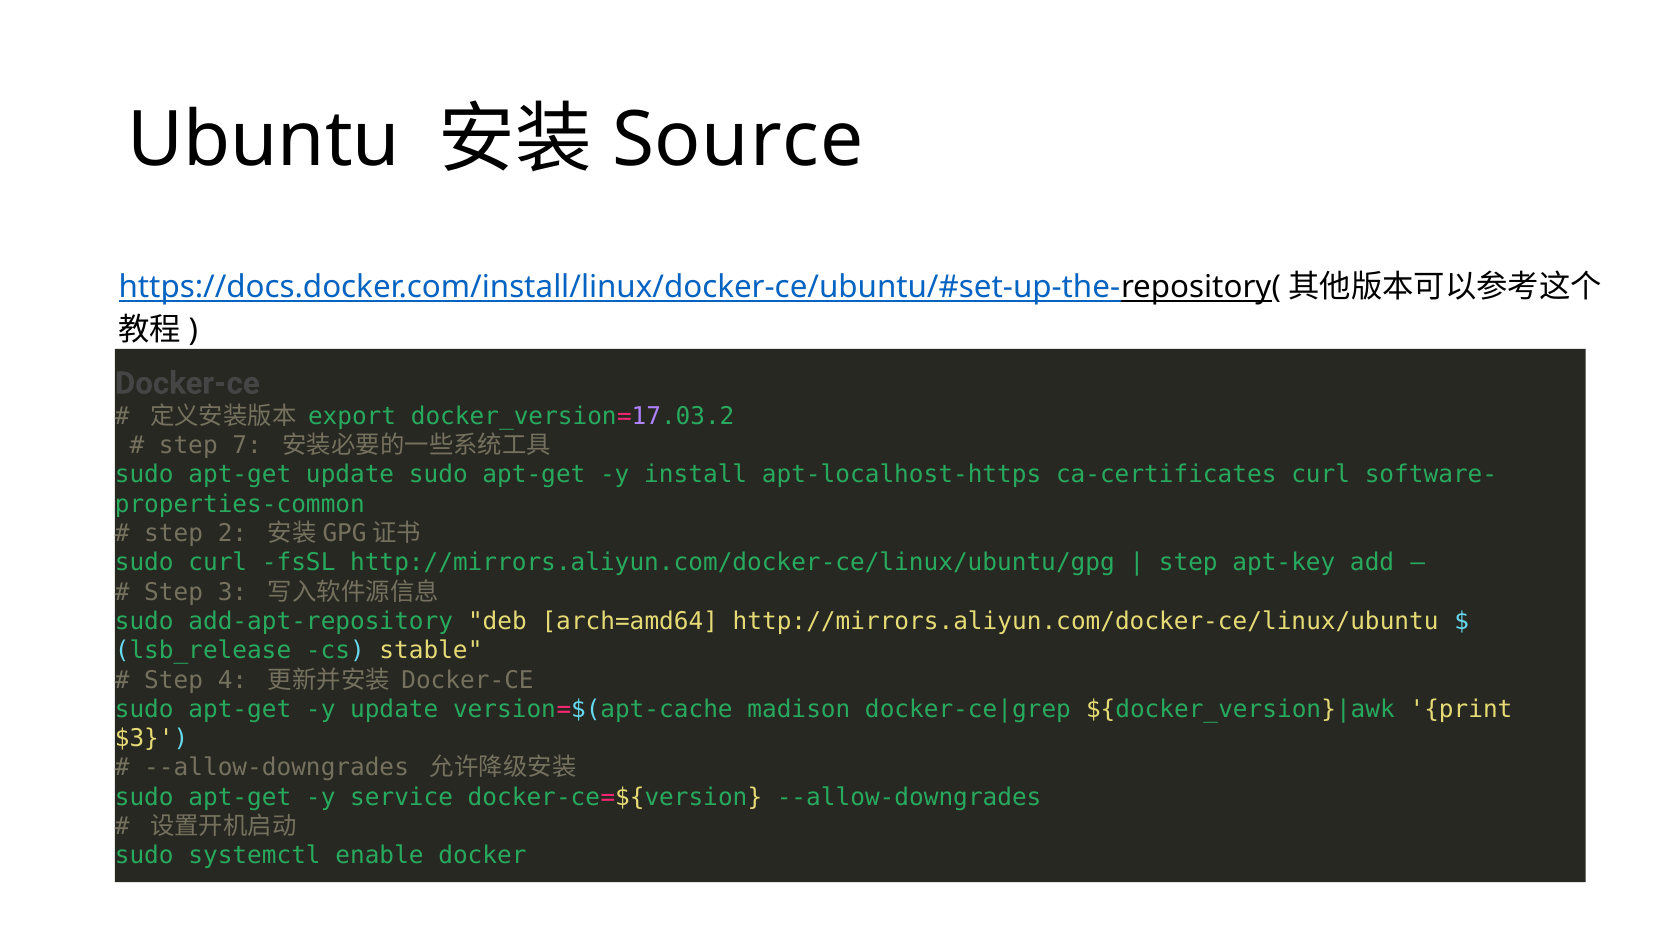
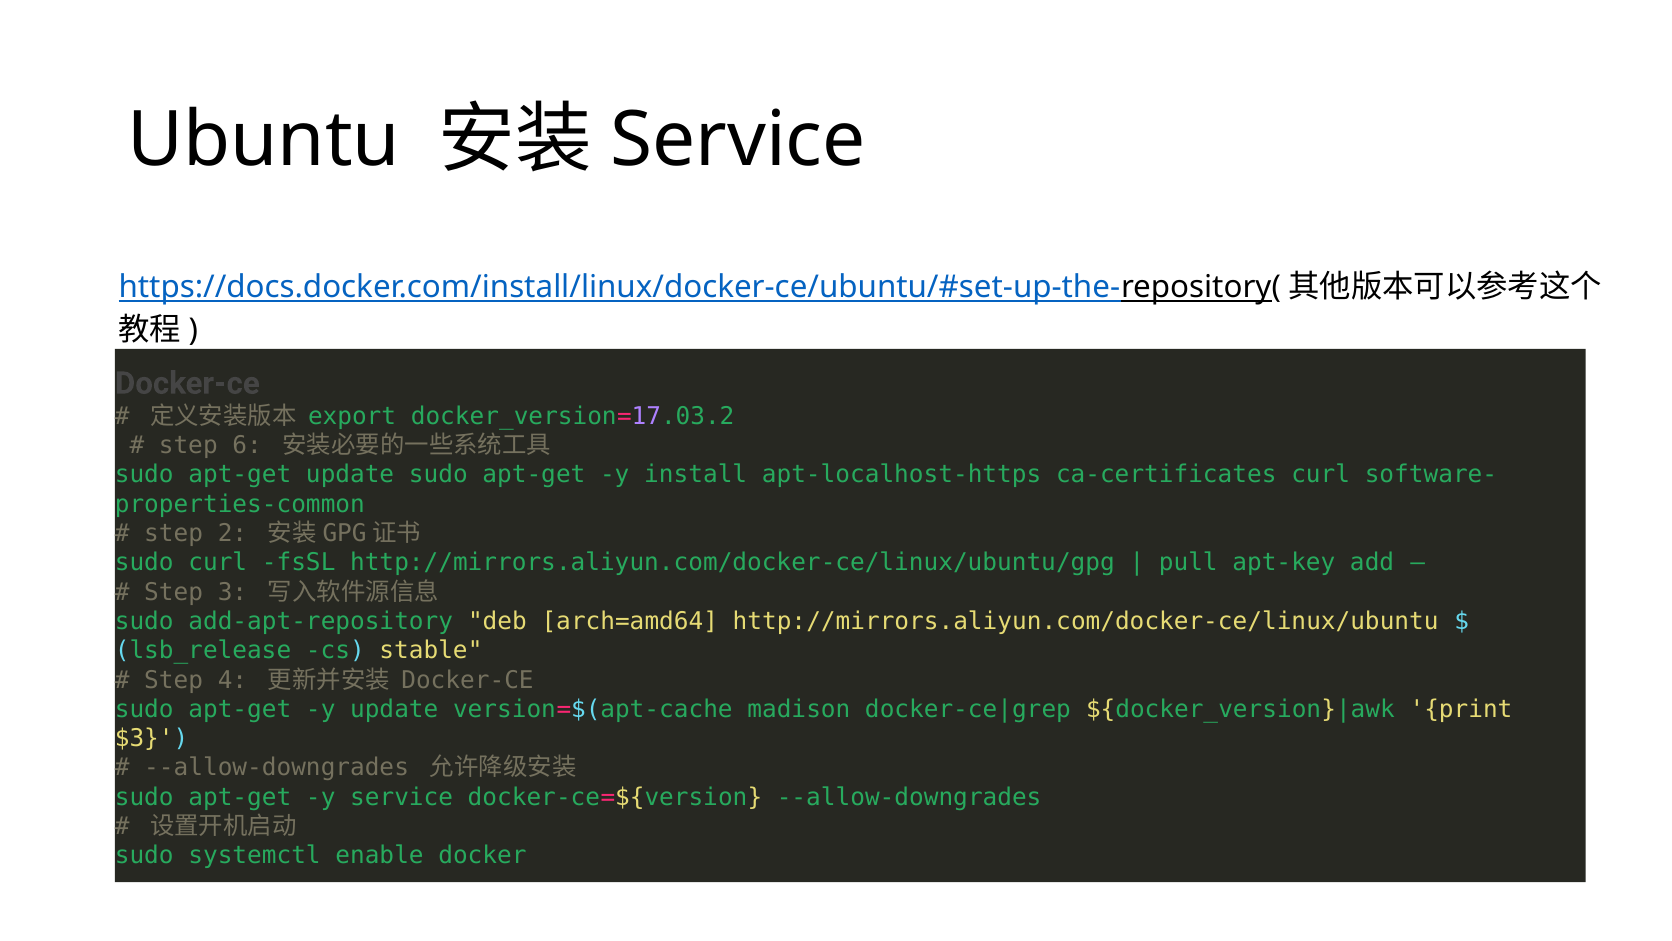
Source at (738, 140): Source -> Service
7: 7 -> 6
step at (1188, 563): step -> pull
